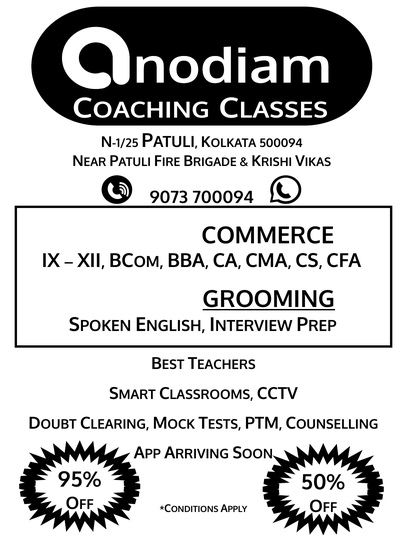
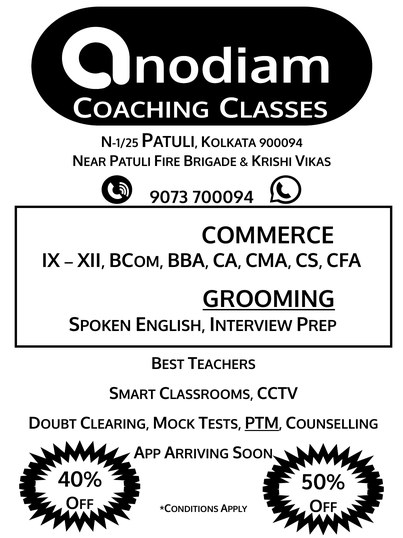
500094: 500094 -> 900094
PTM underline: none -> present
95%: 95% -> 40%
